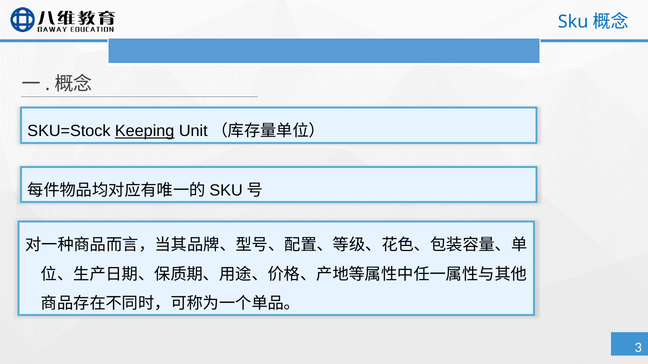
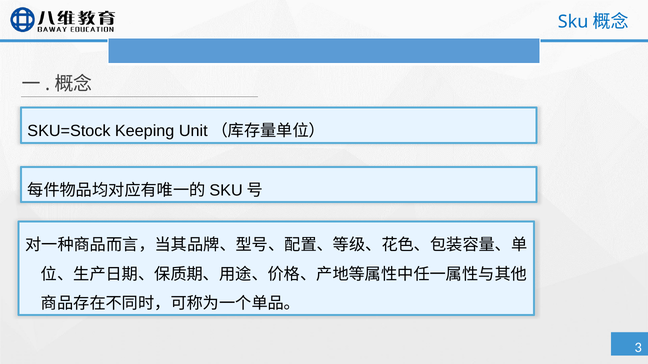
Keeping underline: present -> none
